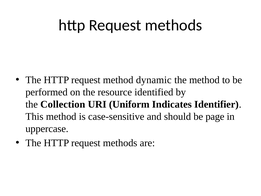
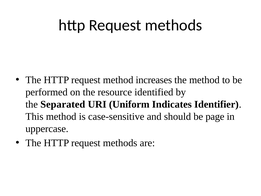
dynamic: dynamic -> increases
Collection: Collection -> Separated
